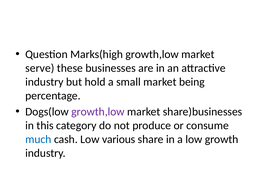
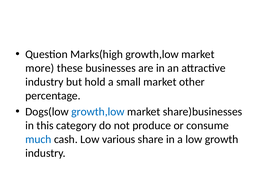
serve: serve -> more
being: being -> other
growth,low at (98, 112) colour: purple -> blue
